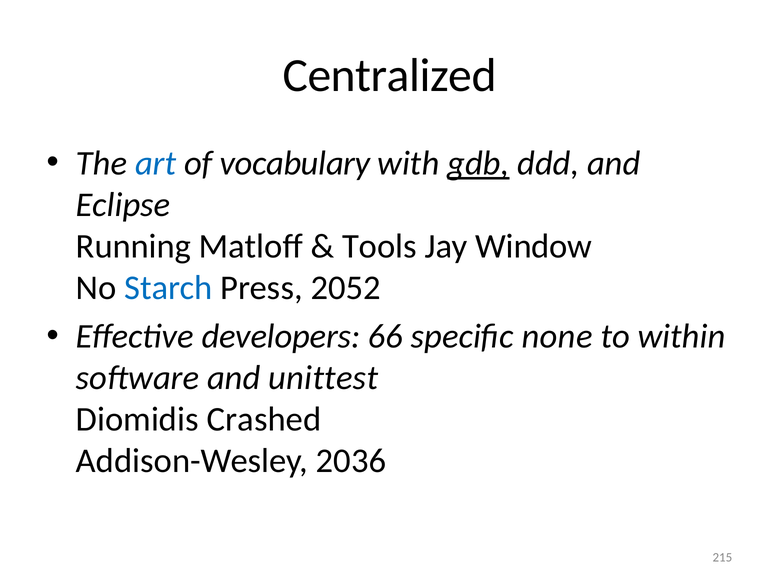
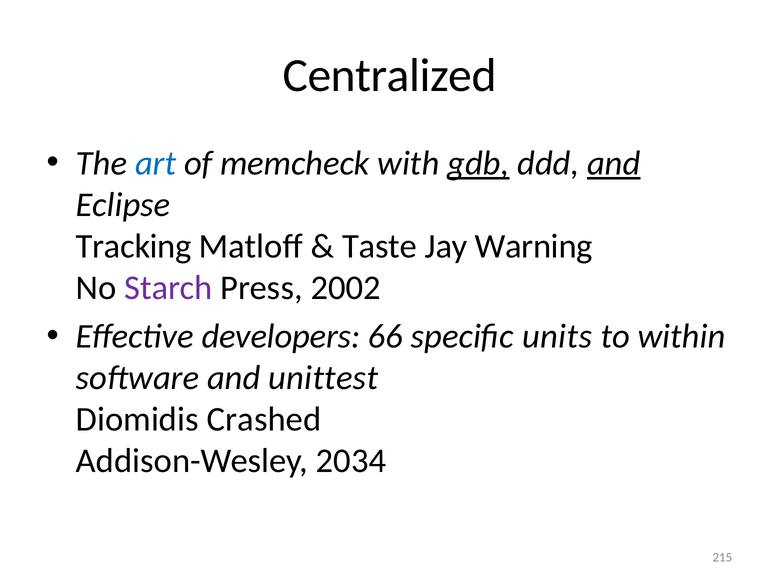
vocabulary: vocabulary -> memcheck
and at (614, 163) underline: none -> present
Running: Running -> Tracking
Tools: Tools -> Taste
Window: Window -> Warning
Starch colour: blue -> purple
2052: 2052 -> 2002
none: none -> units
2036: 2036 -> 2034
